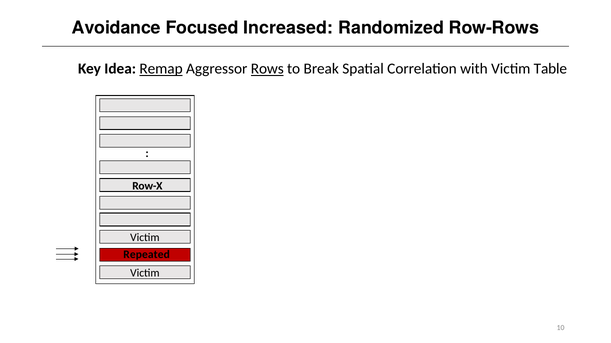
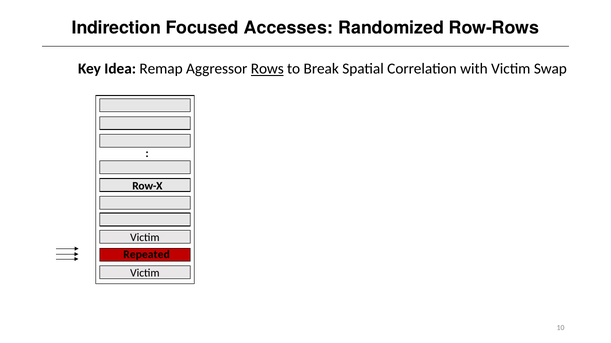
Avoidance: Avoidance -> Indirection
Increased: Increased -> Accesses
Remap underline: present -> none
Table: Table -> Swap
